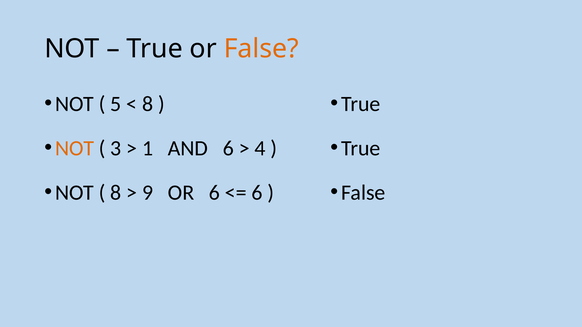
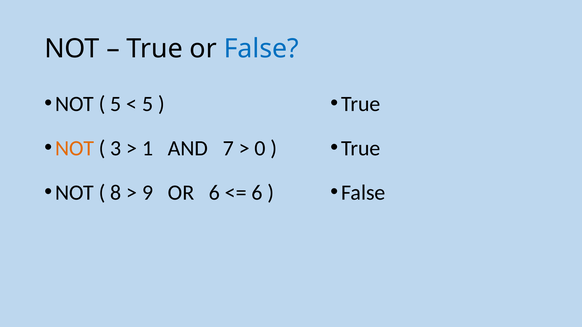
False at (261, 49) colour: orange -> blue
8 at (148, 104): 8 -> 5
AND 6: 6 -> 7
4: 4 -> 0
